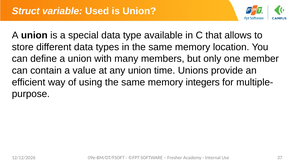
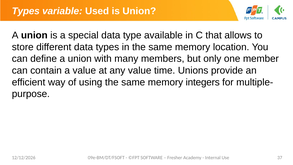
Struct at (26, 11): Struct -> Types
any union: union -> value
